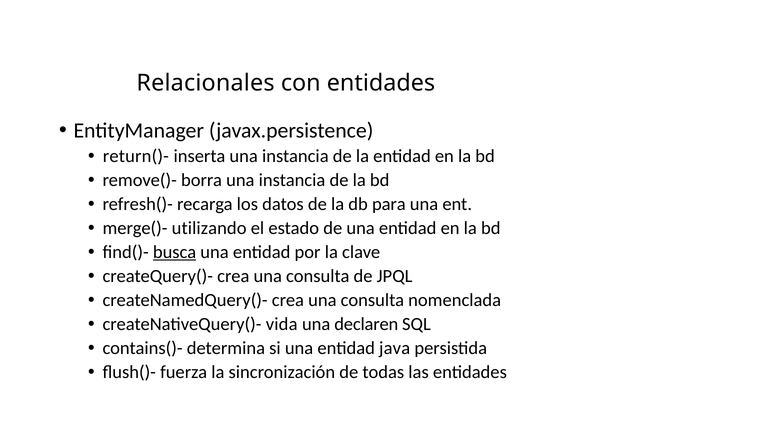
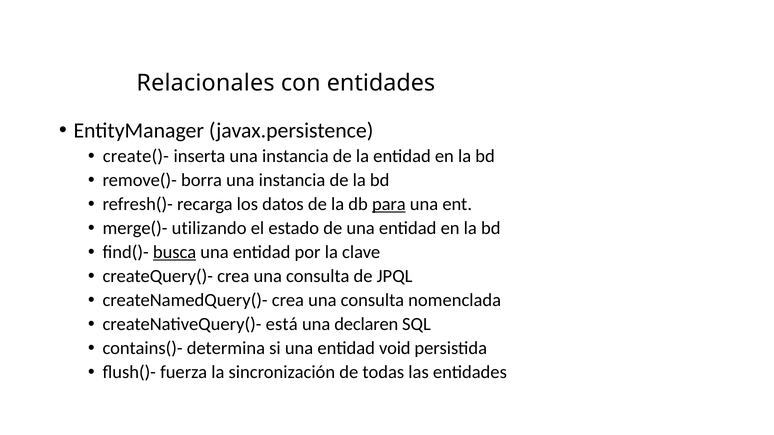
return()-: return()- -> create()-
para underline: none -> present
vida: vida -> está
java: java -> void
